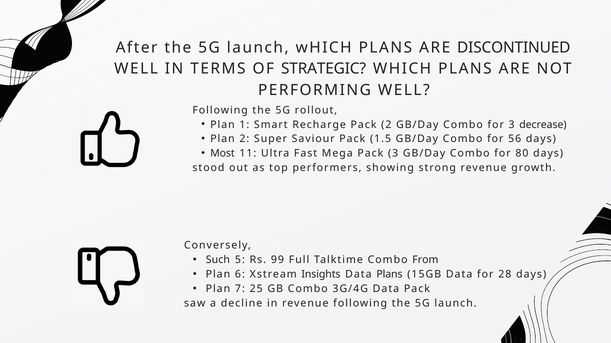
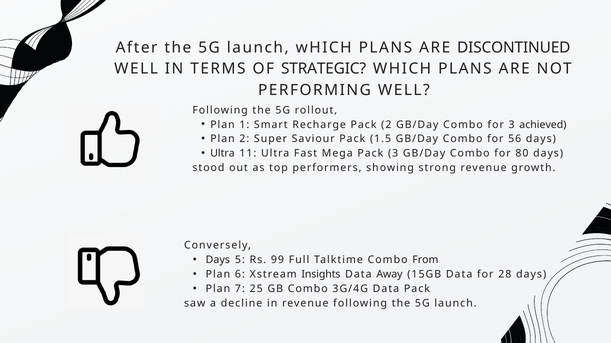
decrease: decrease -> achieved
Most at (223, 154): Most -> Ultra
Such at (218, 260): Such -> Days
Data Plans: Plans -> Away
